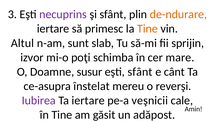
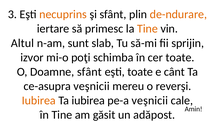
necuprins colour: purple -> orange
cer mare: mare -> toate
Doamne susur: susur -> sfânt
eşti sfânt: sfânt -> toate
ce-asupra înstelat: înstelat -> veşnicii
Iubirea at (39, 100) colour: purple -> orange
Ta iertare: iertare -> iubirea
